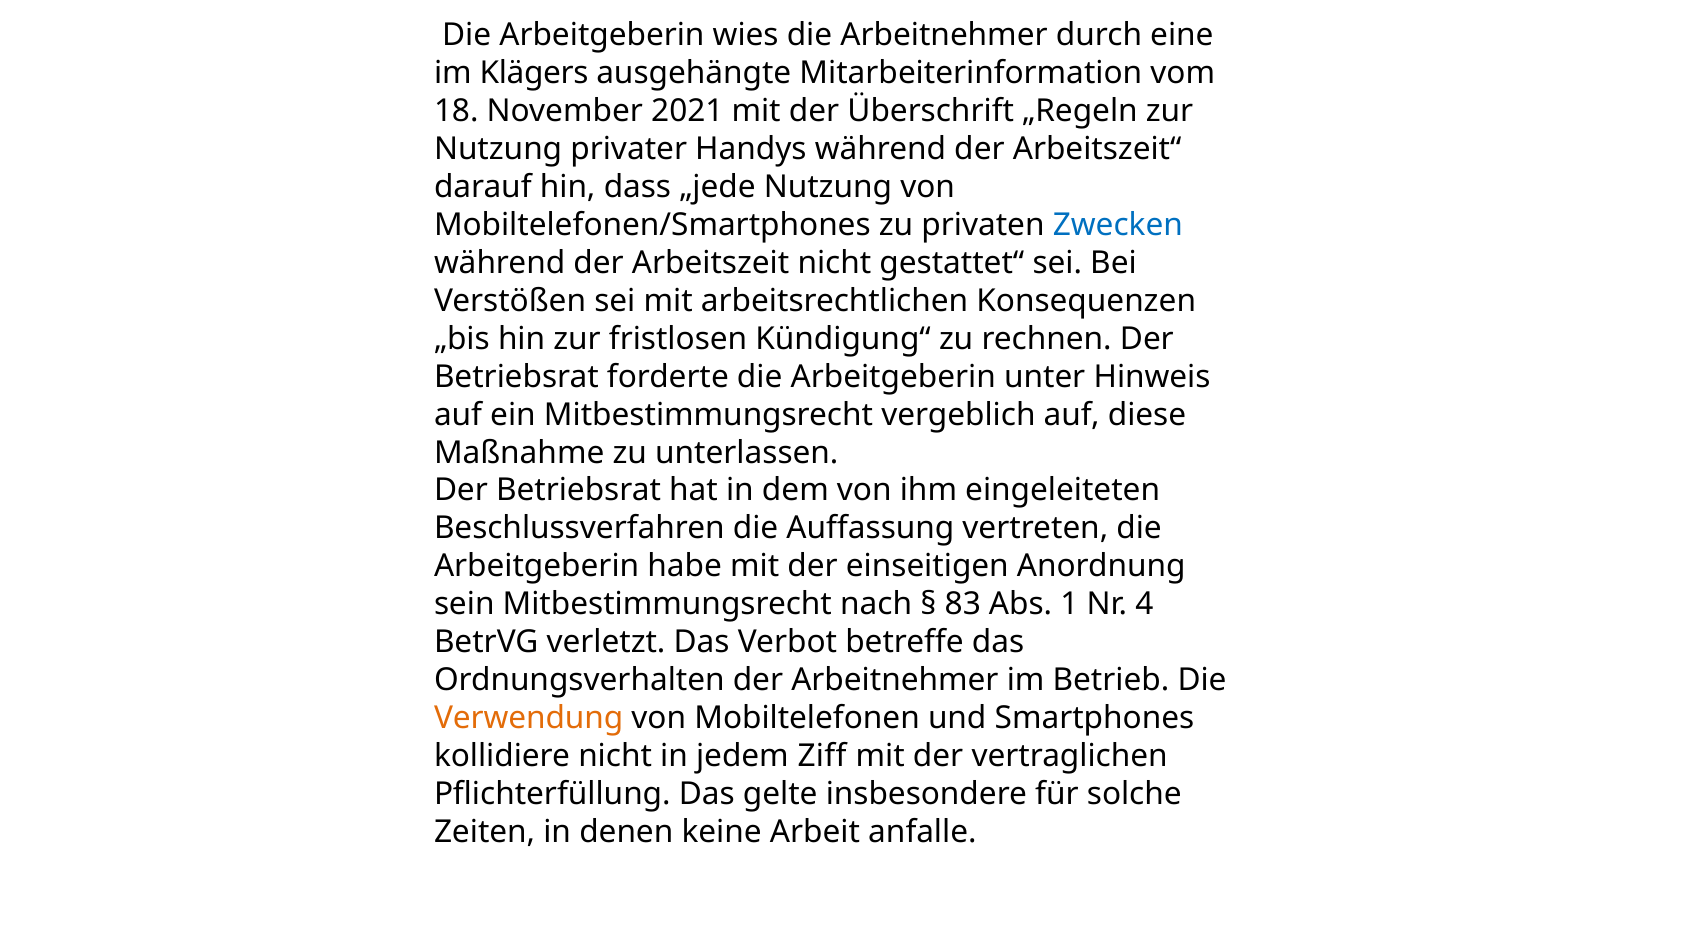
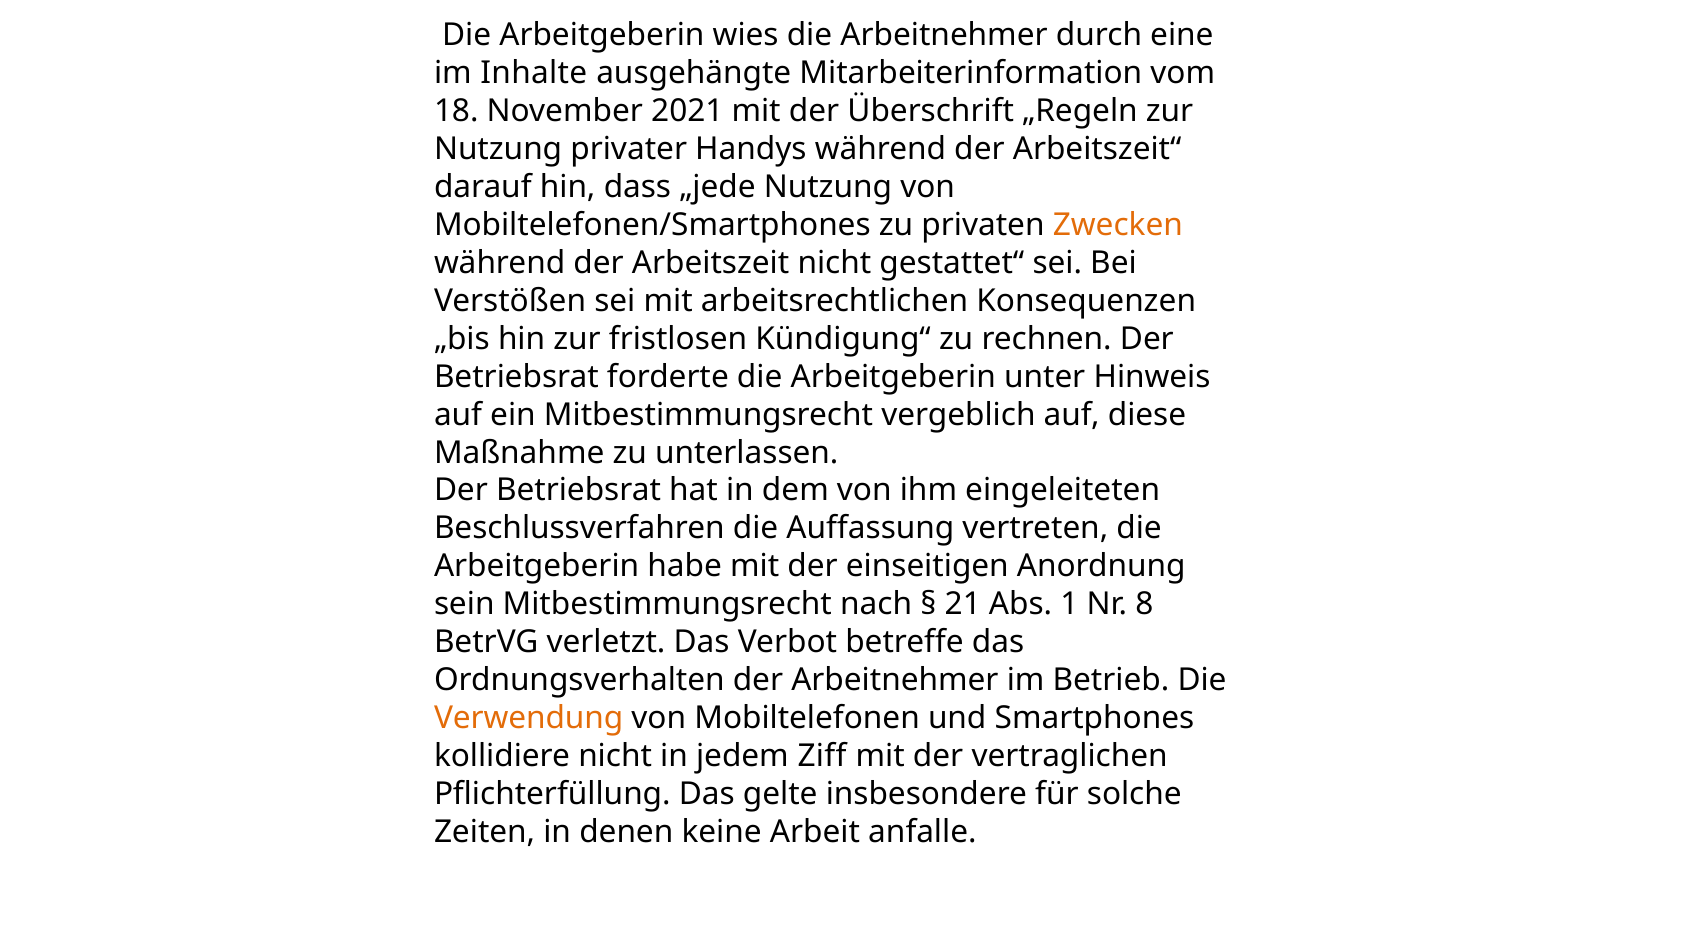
Klägers: Klägers -> Inhalte
Zwecken colour: blue -> orange
83: 83 -> 21
4: 4 -> 8
